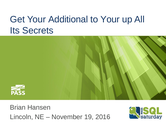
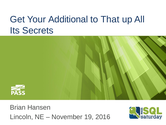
to Your: Your -> That
